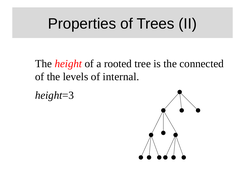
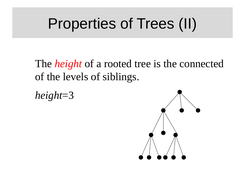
internal: internal -> siblings
